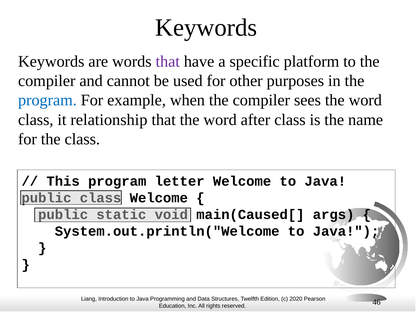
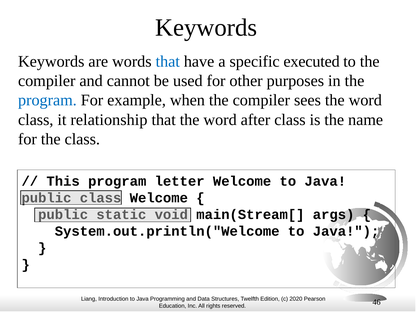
that at (168, 61) colour: purple -> blue
platform: platform -> executed
main(Caused[: main(Caused[ -> main(Stream[
